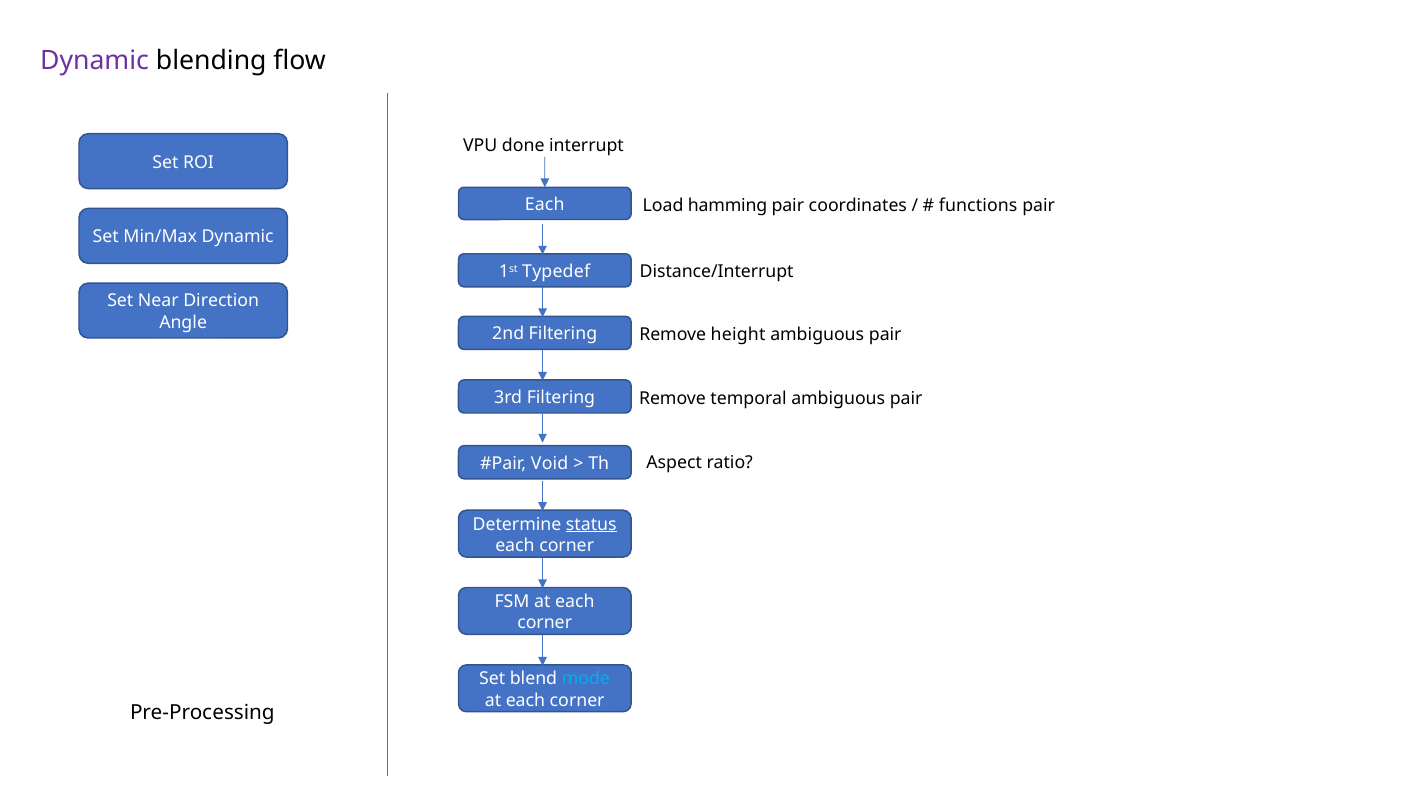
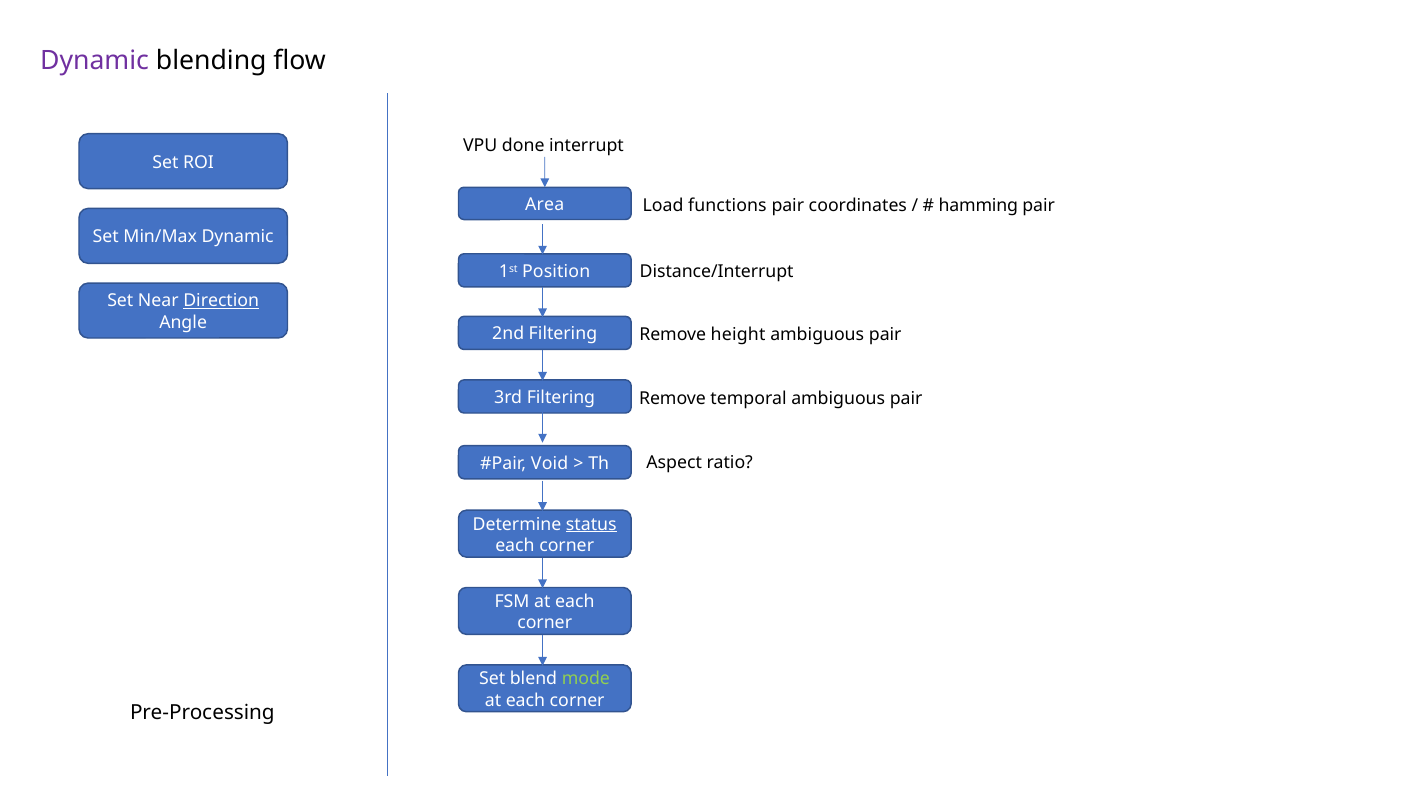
Each at (545, 205): Each -> Area
hamming: hamming -> functions
functions: functions -> hamming
Typedef: Typedef -> Position
Direction underline: none -> present
mode colour: light blue -> light green
